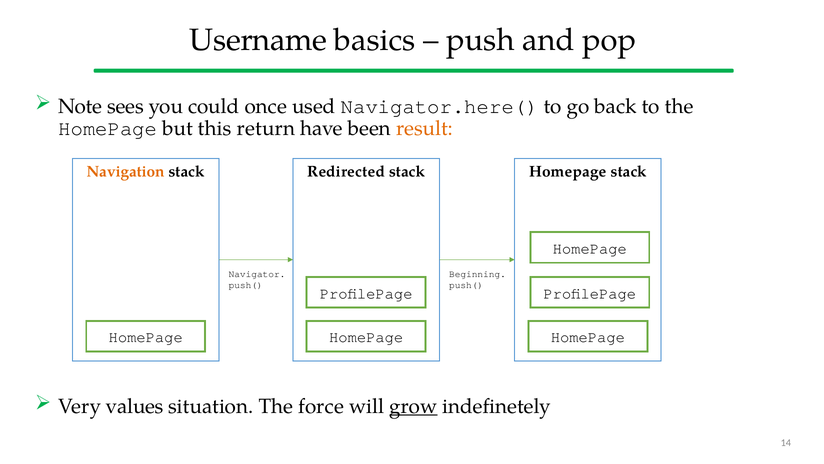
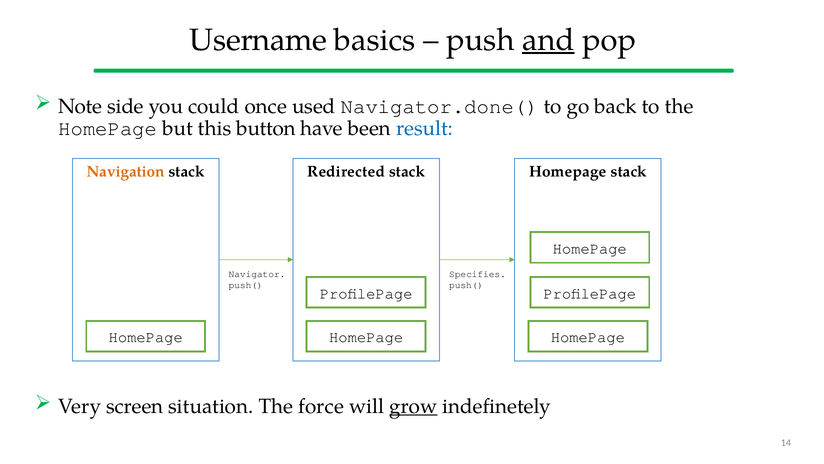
and underline: none -> present
sees: sees -> side
Navigator.here(: Navigator.here( -> Navigator.done(
return: return -> button
result colour: orange -> blue
Beginning: Beginning -> Specifies
values: values -> screen
